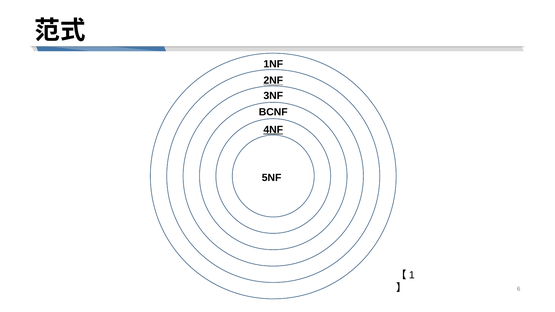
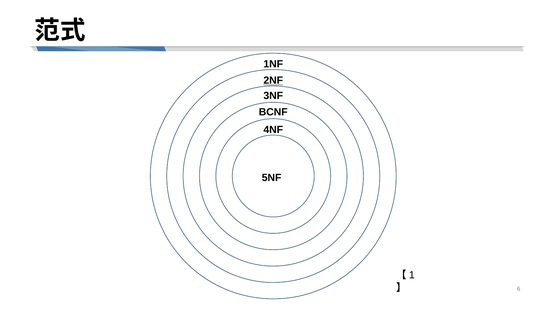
4NF underline: present -> none
